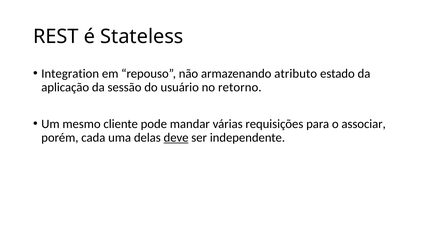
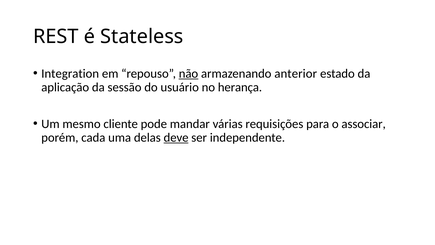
não underline: none -> present
atributo: atributo -> anterior
retorno: retorno -> herança
